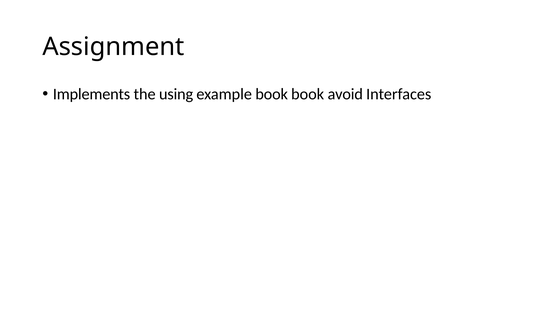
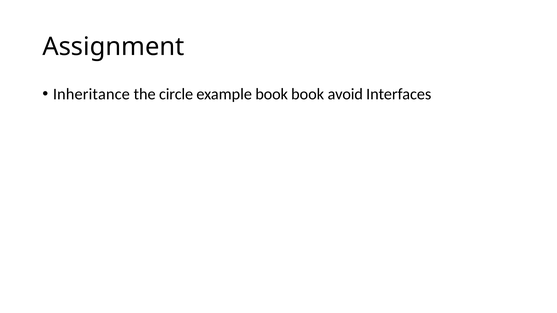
Implements: Implements -> Inheritance
using: using -> circle
